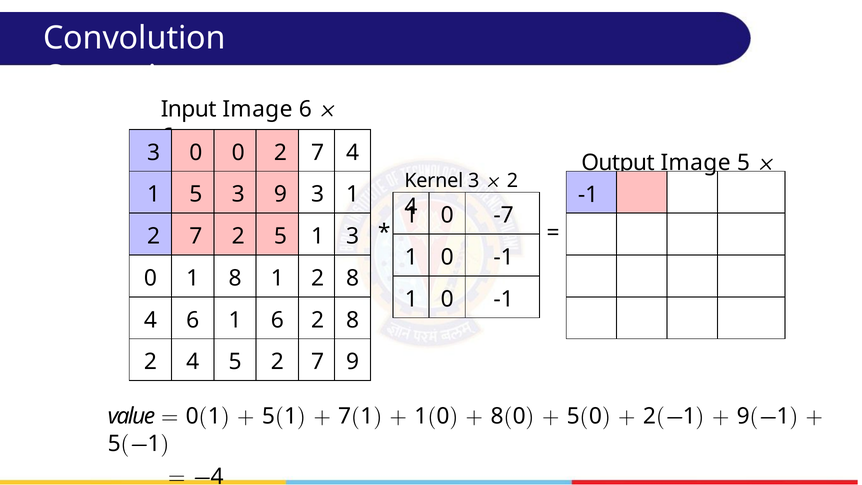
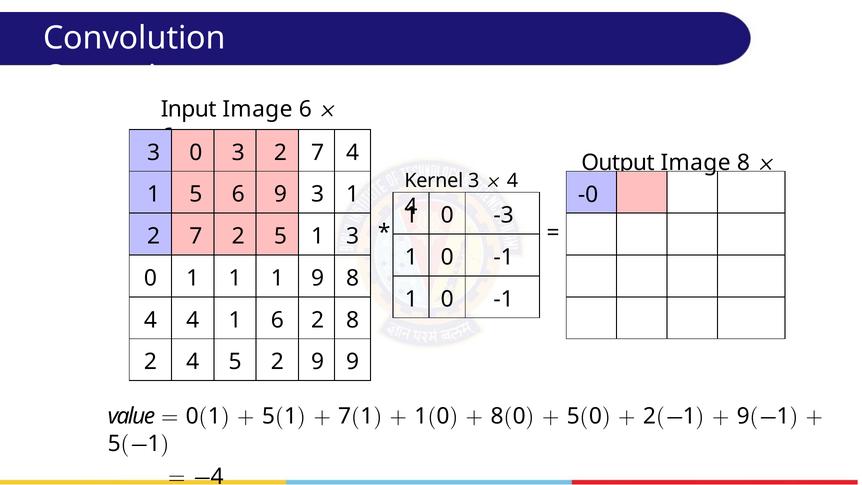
0 0: 0 -> 3
Image 5: 5 -> 8
2 at (512, 181): 2 -> 4
5 3: 3 -> 6
-1 at (588, 195): -1 -> -0
-7: -7 -> -3
0 1 8: 8 -> 1
2 at (318, 278): 2 -> 9
4 6: 6 -> 4
5 2 7: 7 -> 9
